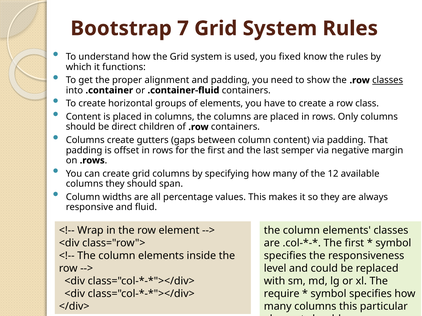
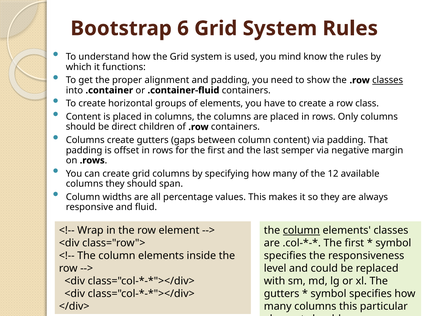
7: 7 -> 6
fixed: fixed -> mind
column at (301, 231) underline: none -> present
require at (282, 294): require -> gutters
